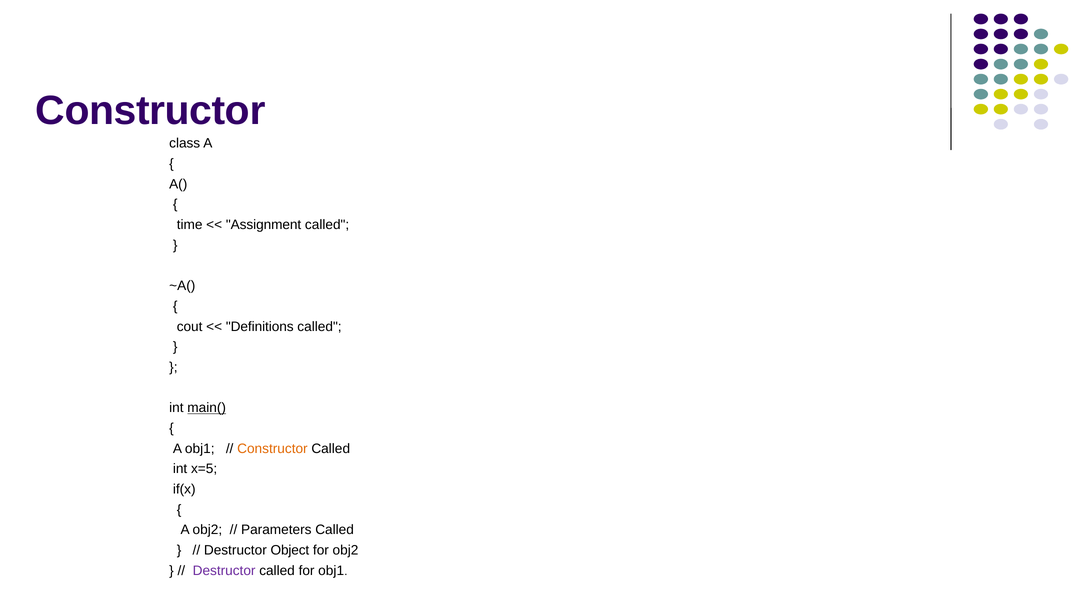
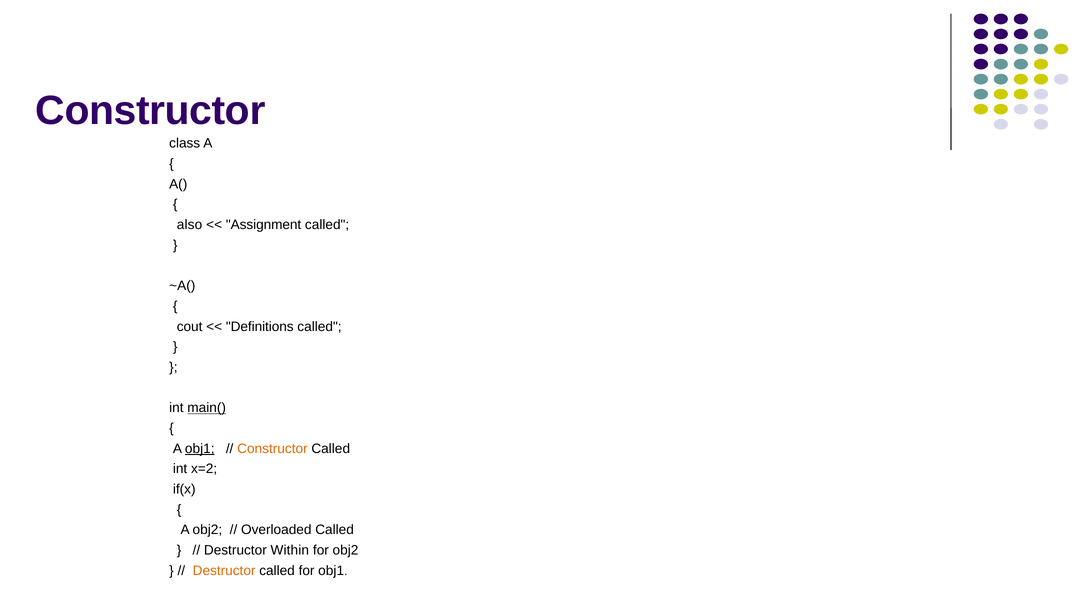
time: time -> also
obj1 at (200, 449) underline: none -> present
x=5: x=5 -> x=2
Parameters: Parameters -> Overloaded
Object: Object -> Within
Destructor at (224, 571) colour: purple -> orange
